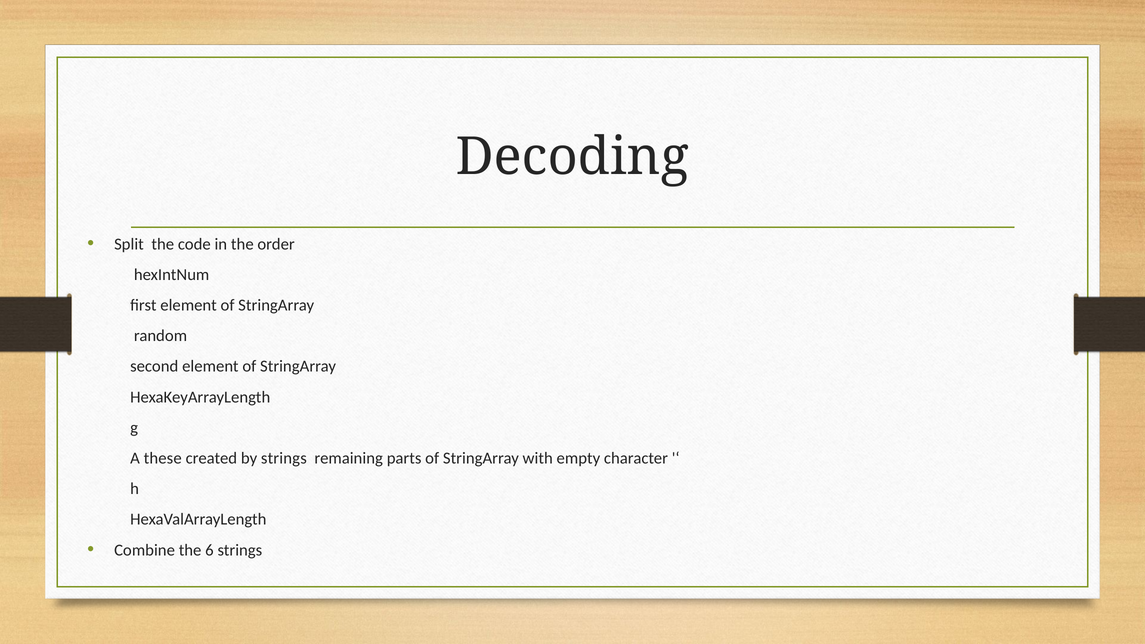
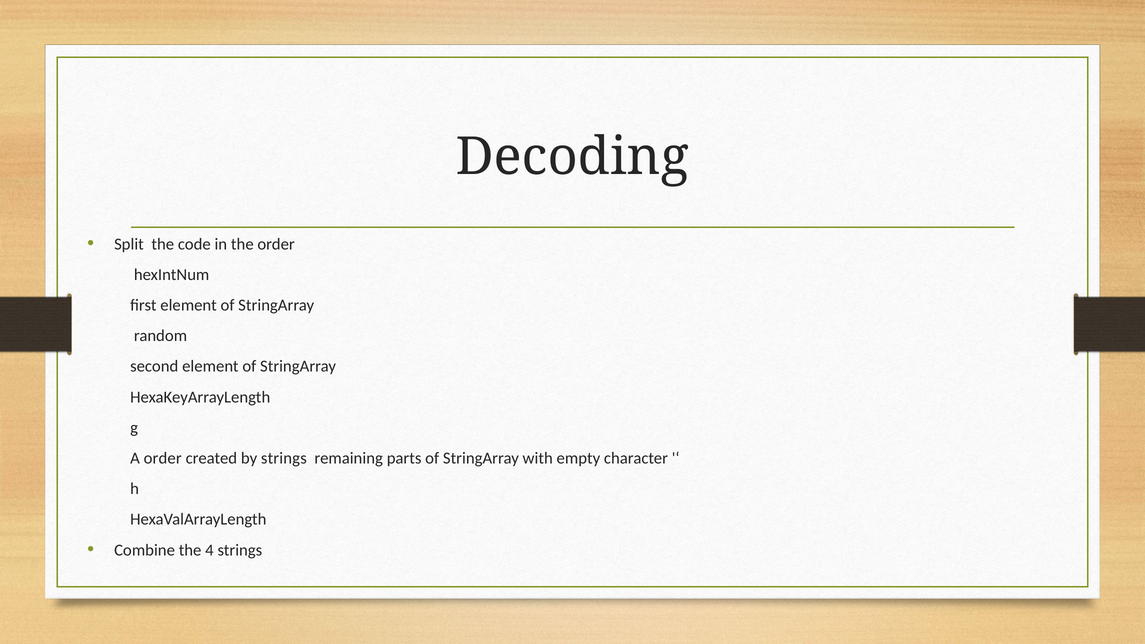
A these: these -> order
6: 6 -> 4
